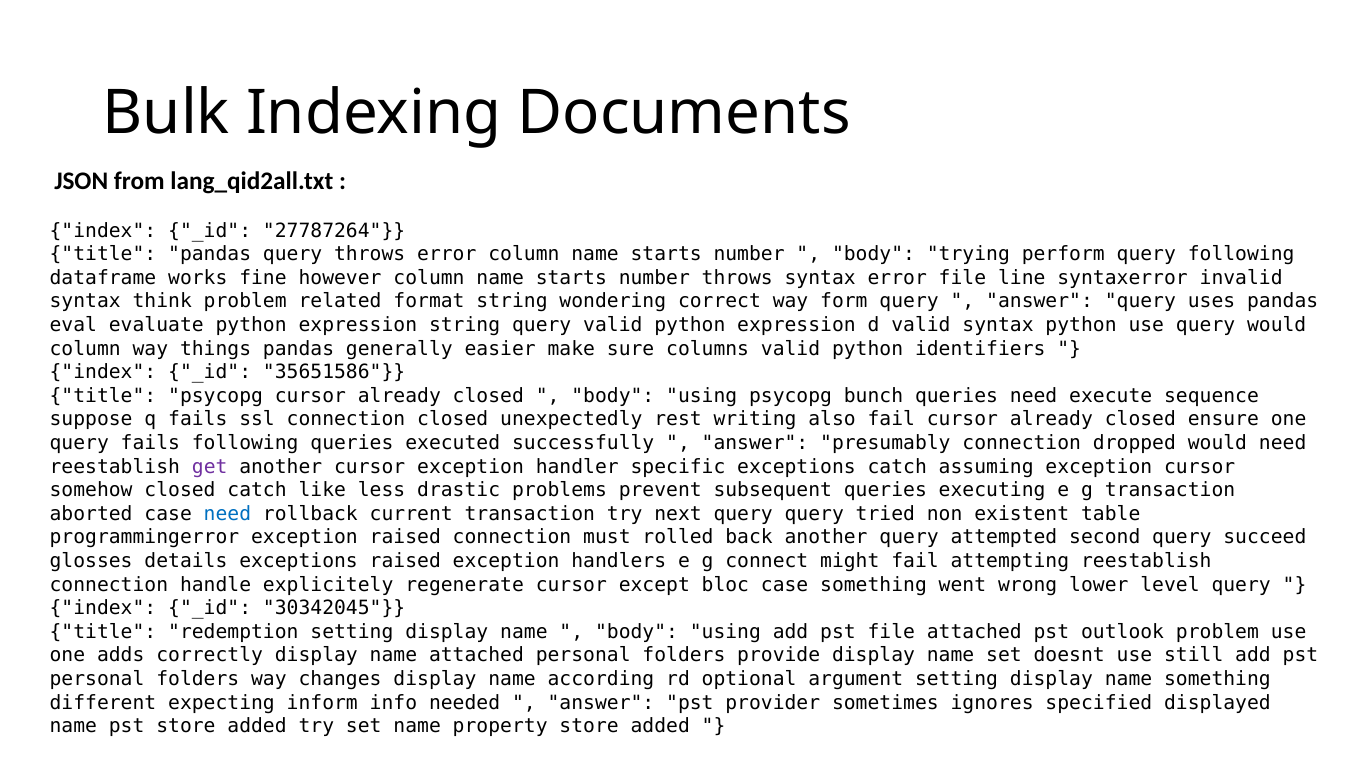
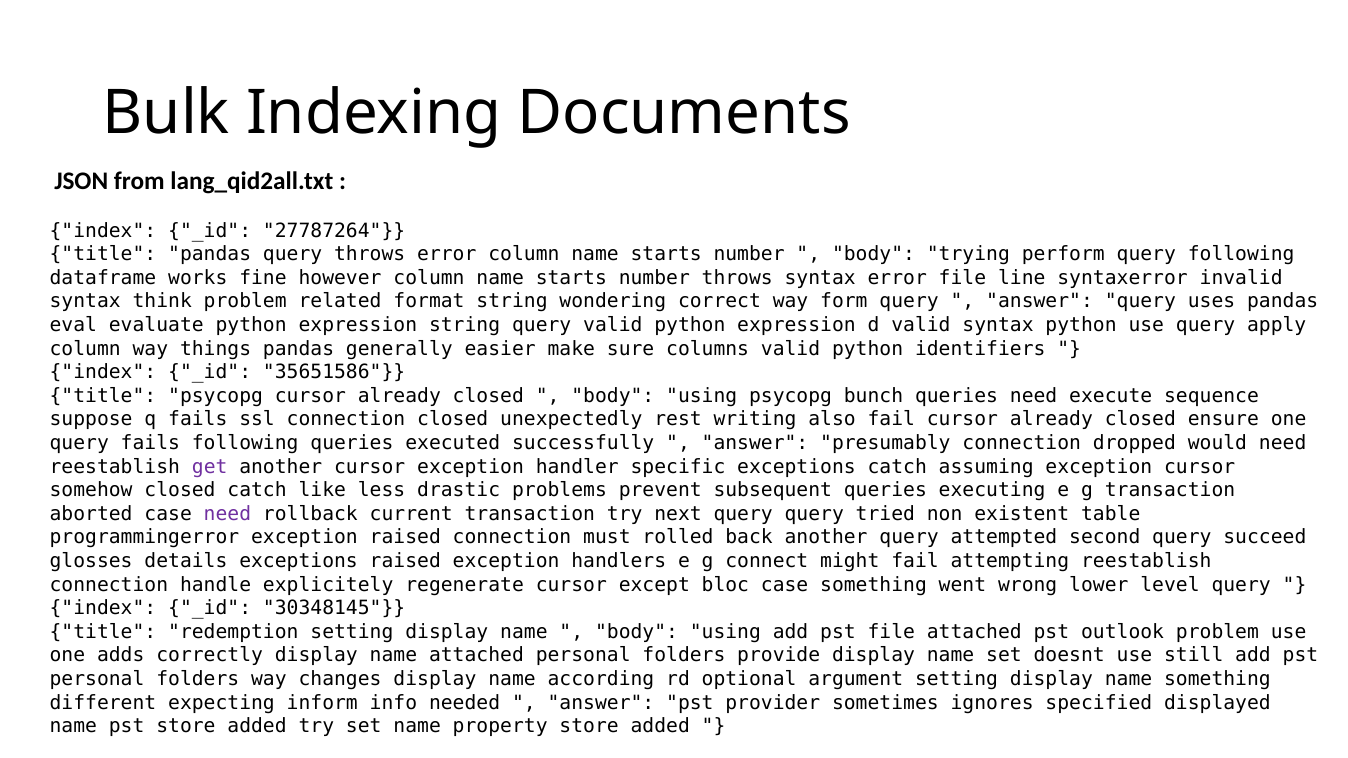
query would: would -> apply
need at (227, 514) colour: blue -> purple
30342045: 30342045 -> 30348145
